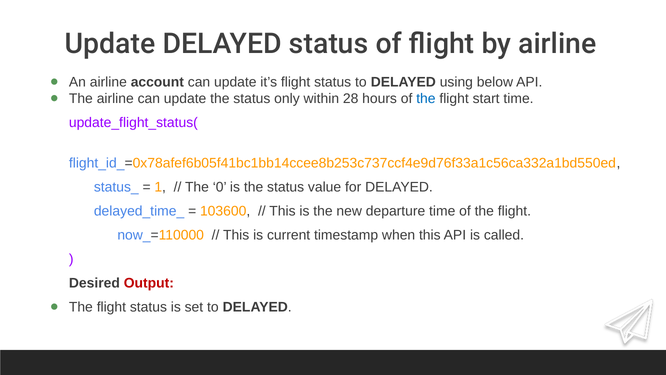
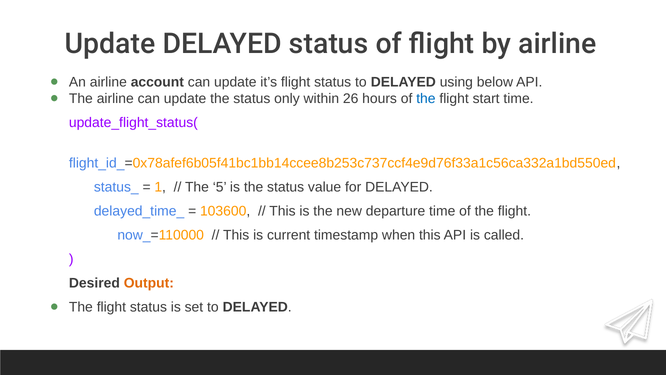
28: 28 -> 26
0: 0 -> 5
Output colour: red -> orange
